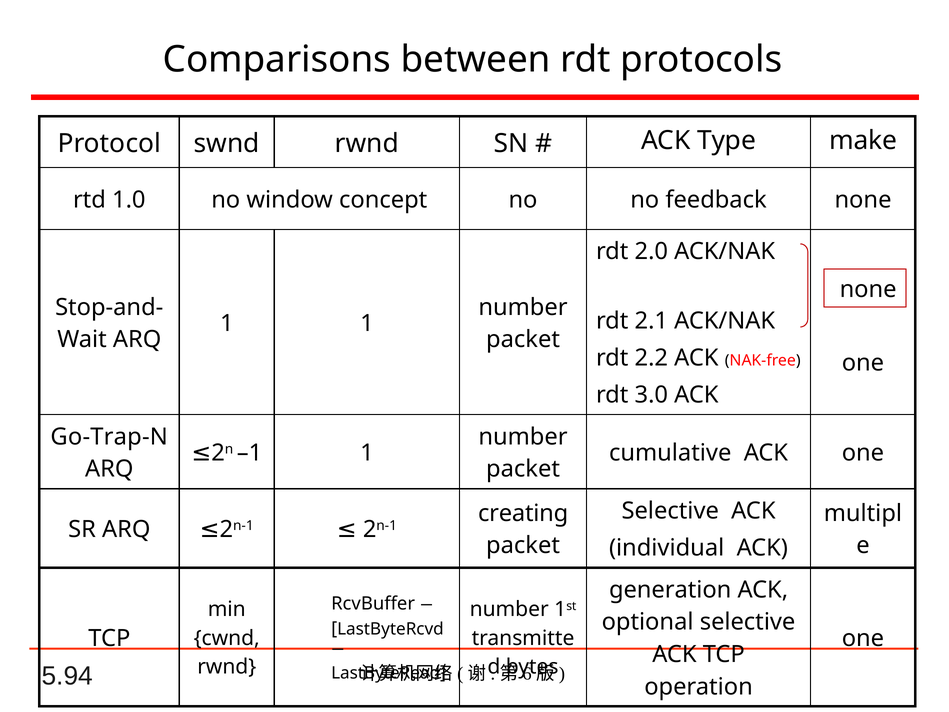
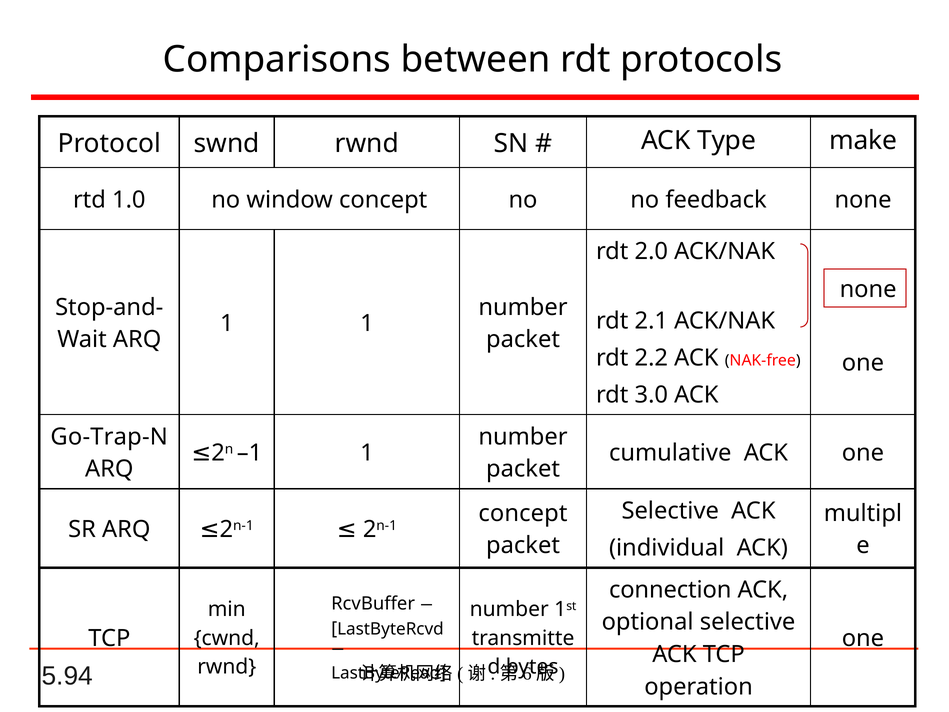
creating at (523, 513): creating -> concept
generation: generation -> connection
